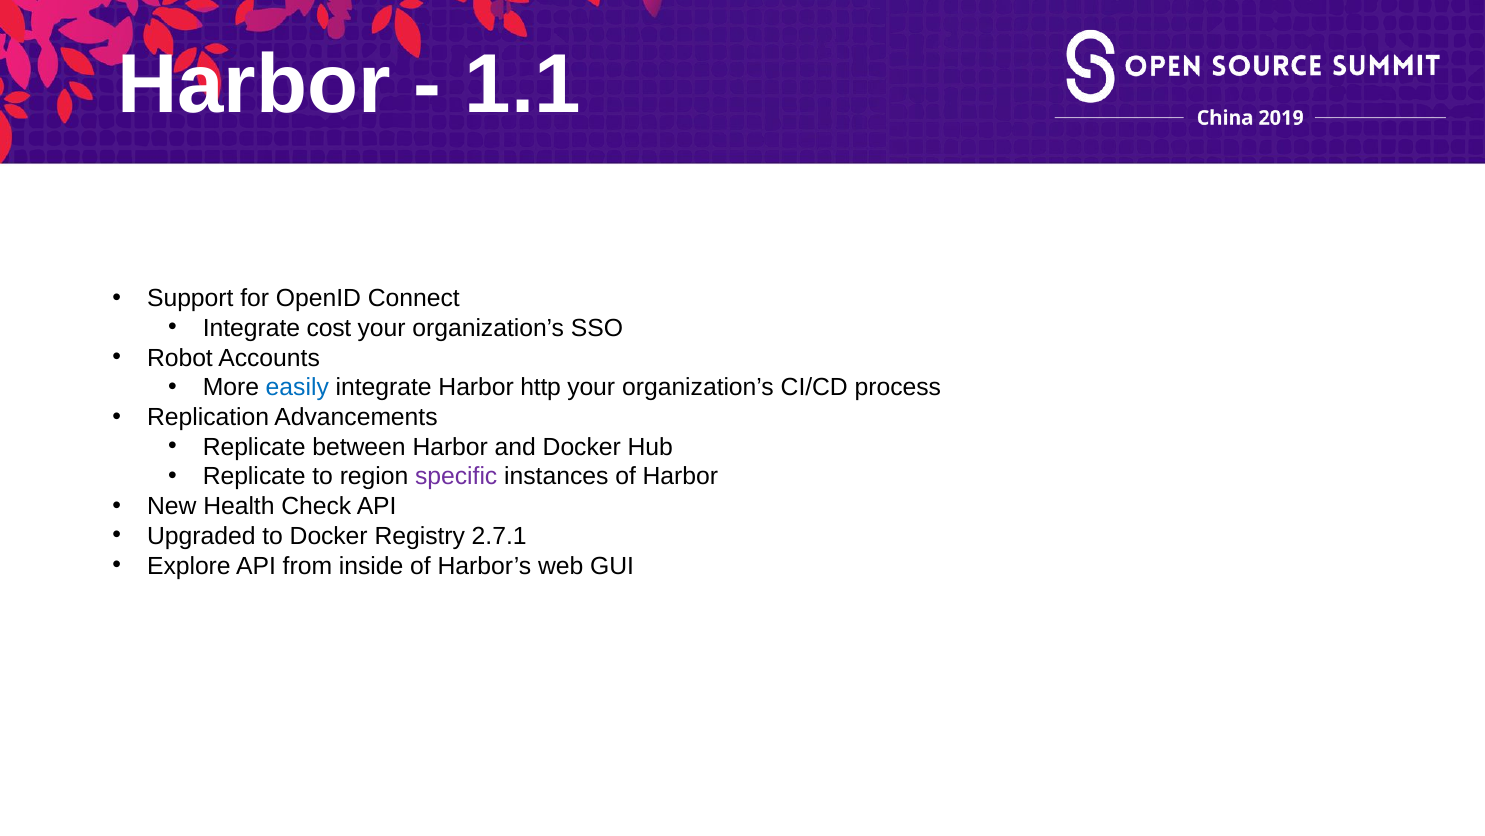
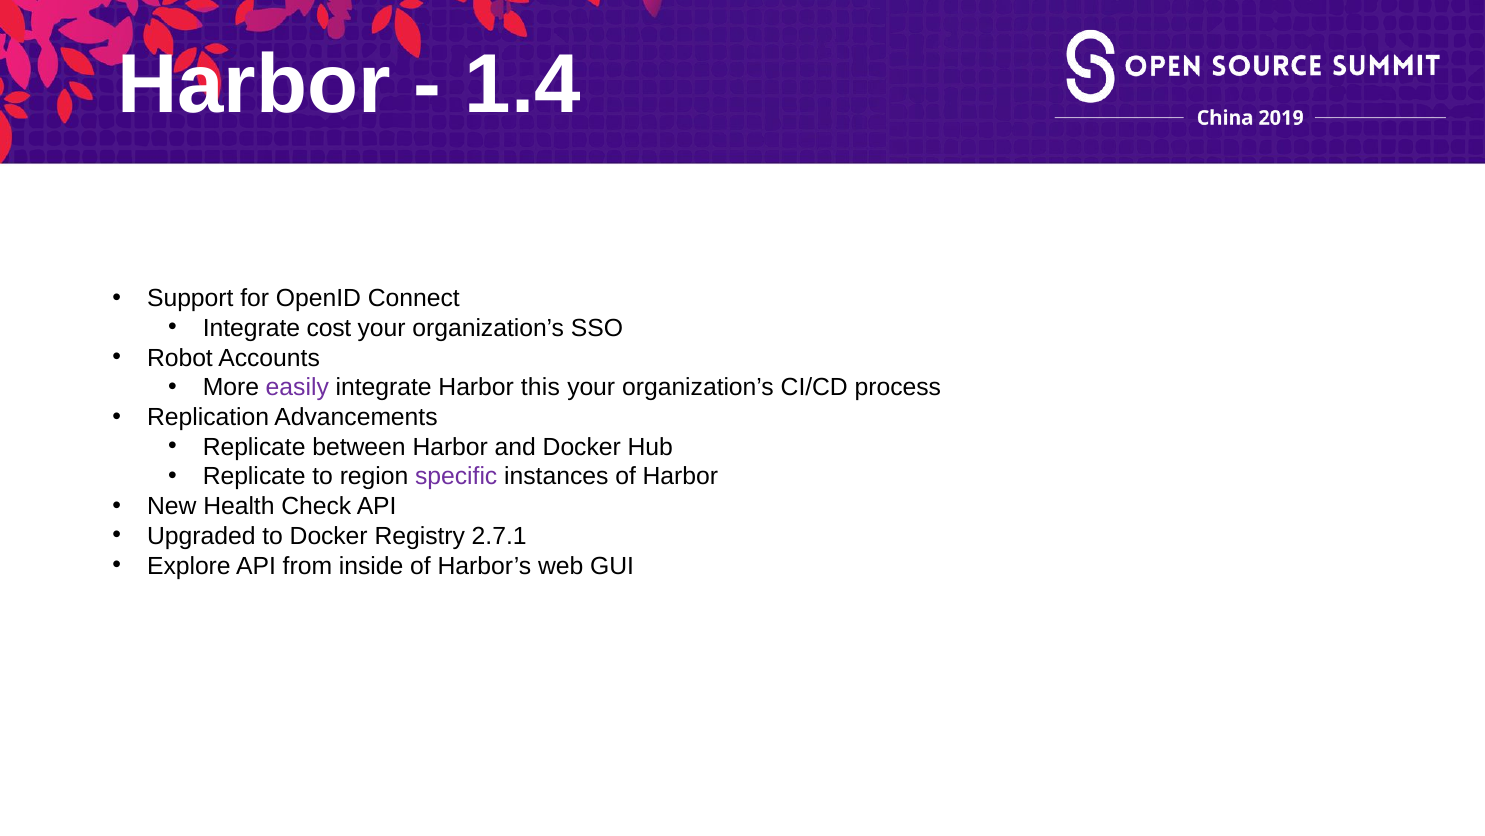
1.1: 1.1 -> 1.4
easily colour: blue -> purple
http: http -> this
